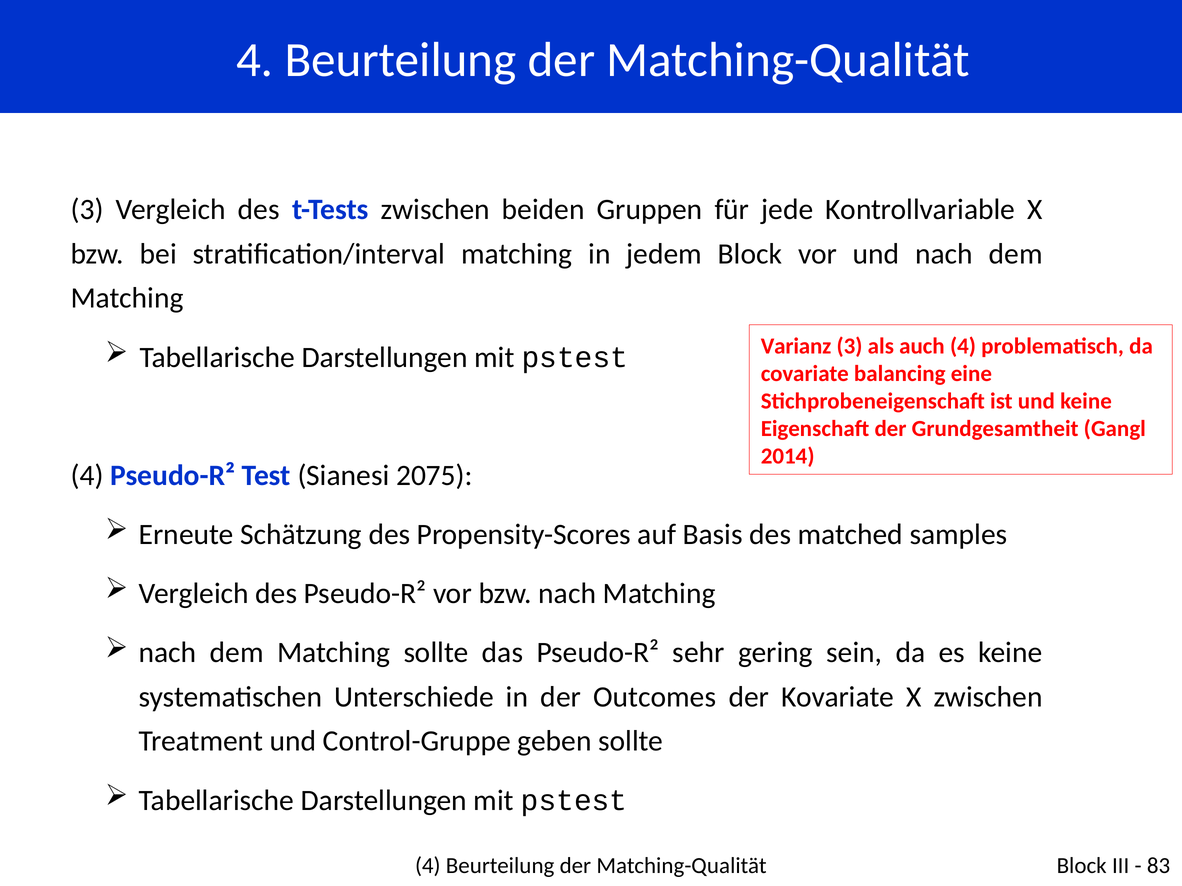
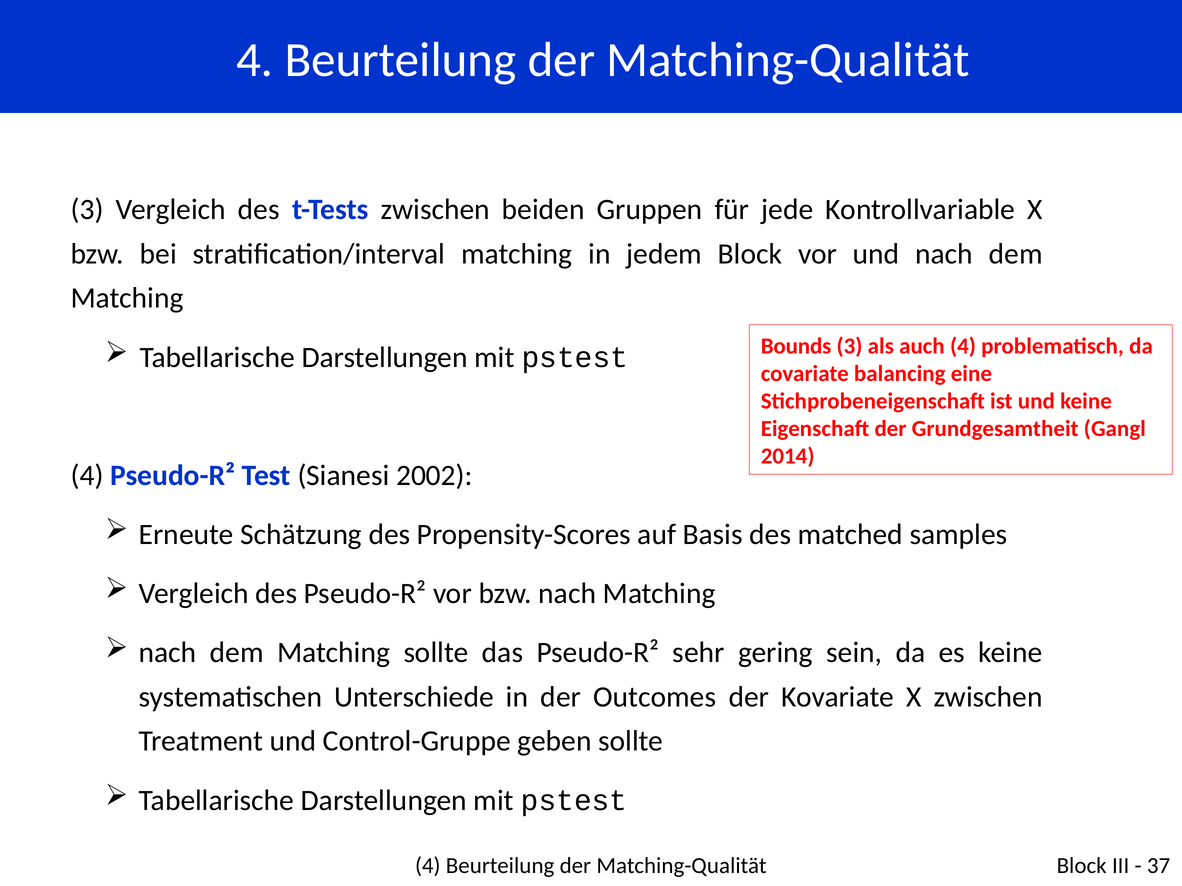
Varianz: Varianz -> Bounds
2075: 2075 -> 2002
83: 83 -> 37
